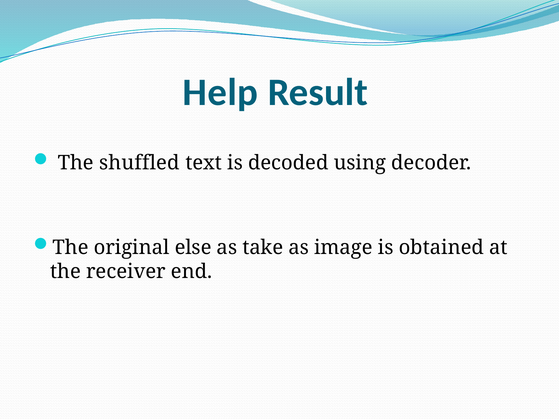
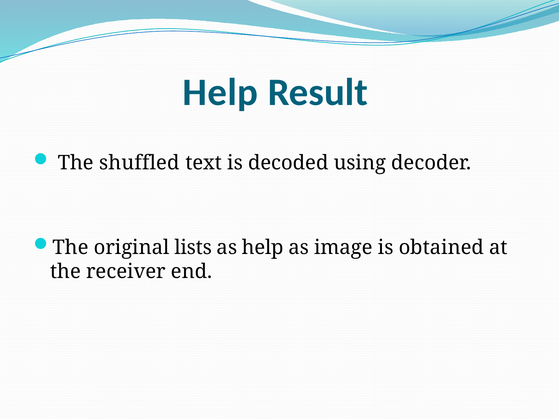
else: else -> lists
as take: take -> help
